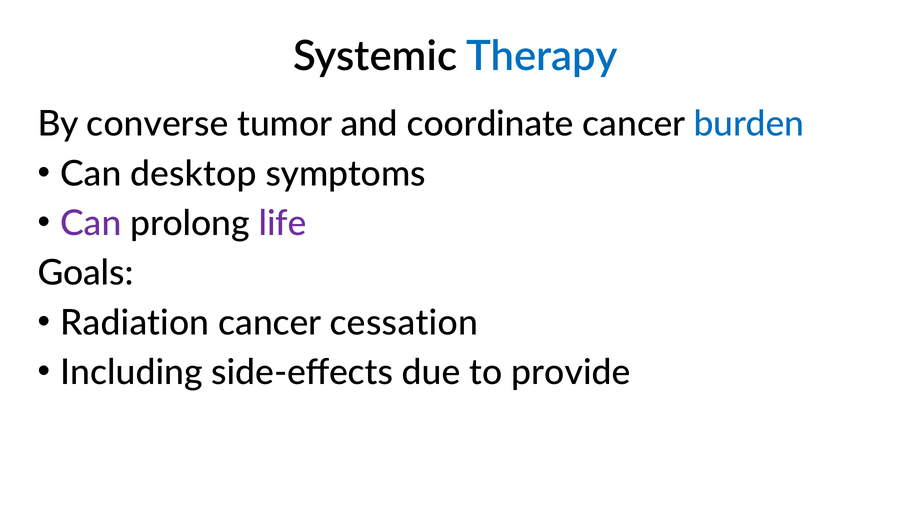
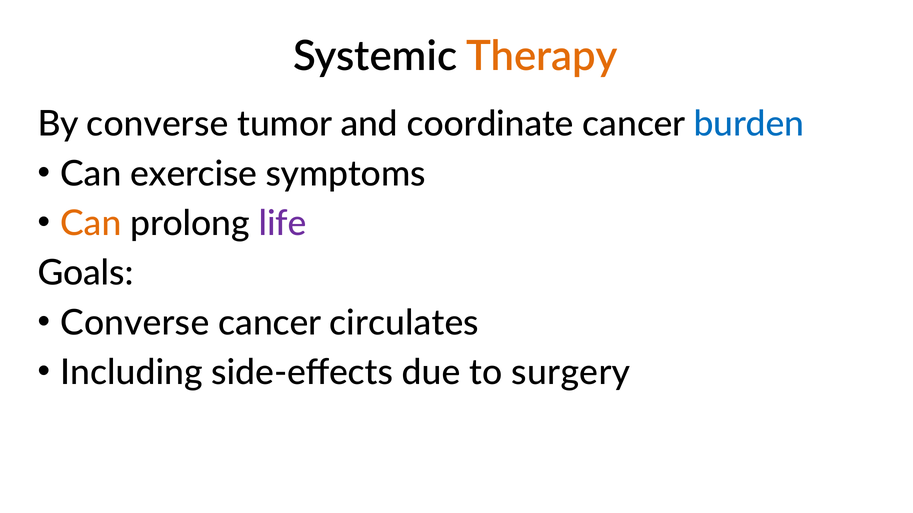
Therapy colour: blue -> orange
desktop: desktop -> exercise
Can at (91, 224) colour: purple -> orange
Radiation at (135, 323): Radiation -> Converse
cessation: cessation -> circulates
provide: provide -> surgery
